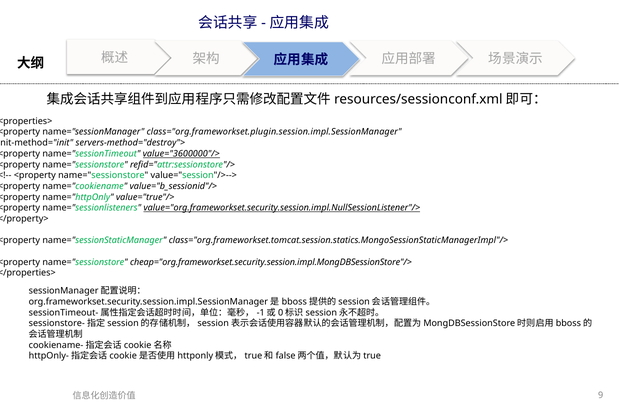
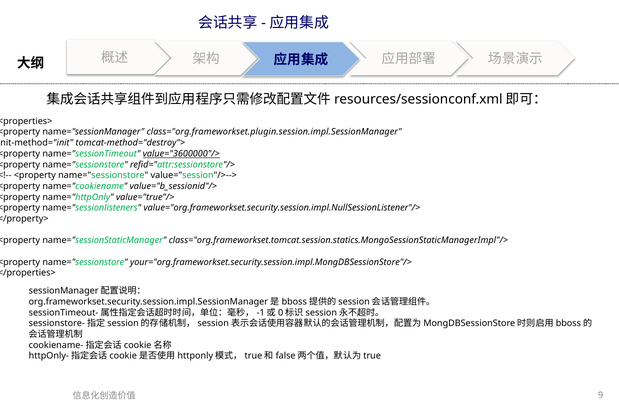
servers-method="destroy">: servers-method="destroy"> -> tomcat-method="destroy">
value="org.frameworkset.security.session.impl.NullSessionListener"/> underline: present -> none
cheap="org.frameworkset.security.session.impl.MongDBSessionStore"/>: cheap="org.frameworkset.security.session.impl.MongDBSessionStore"/> -> your="org.frameworkset.security.session.impl.MongDBSessionStore"/>
